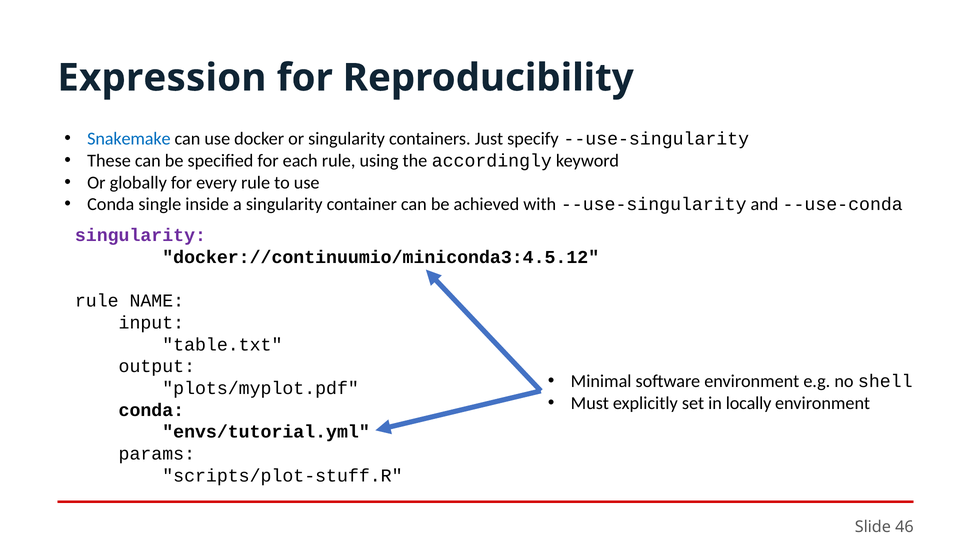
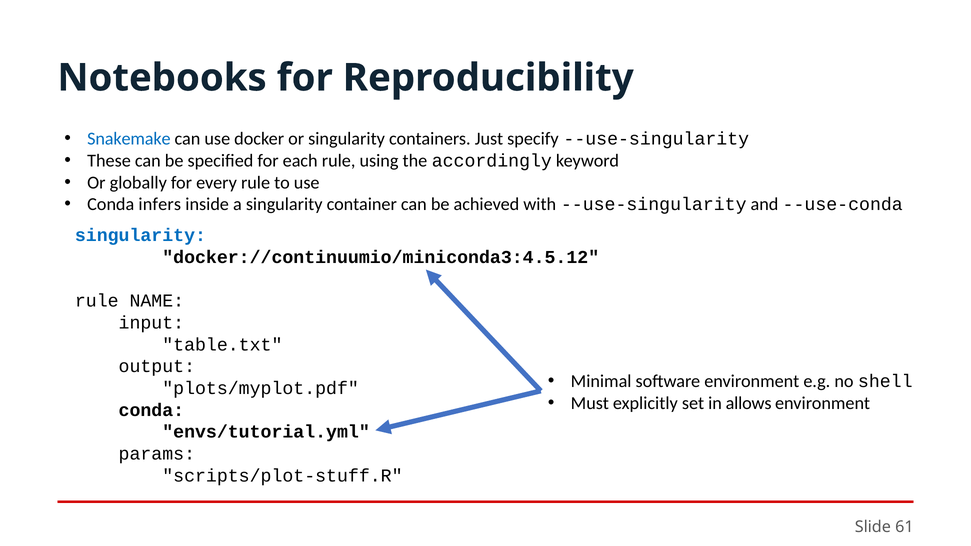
Expression: Expression -> Notebooks
single: single -> infers
singularity at (140, 235) colour: purple -> blue
locally: locally -> allows
46: 46 -> 61
